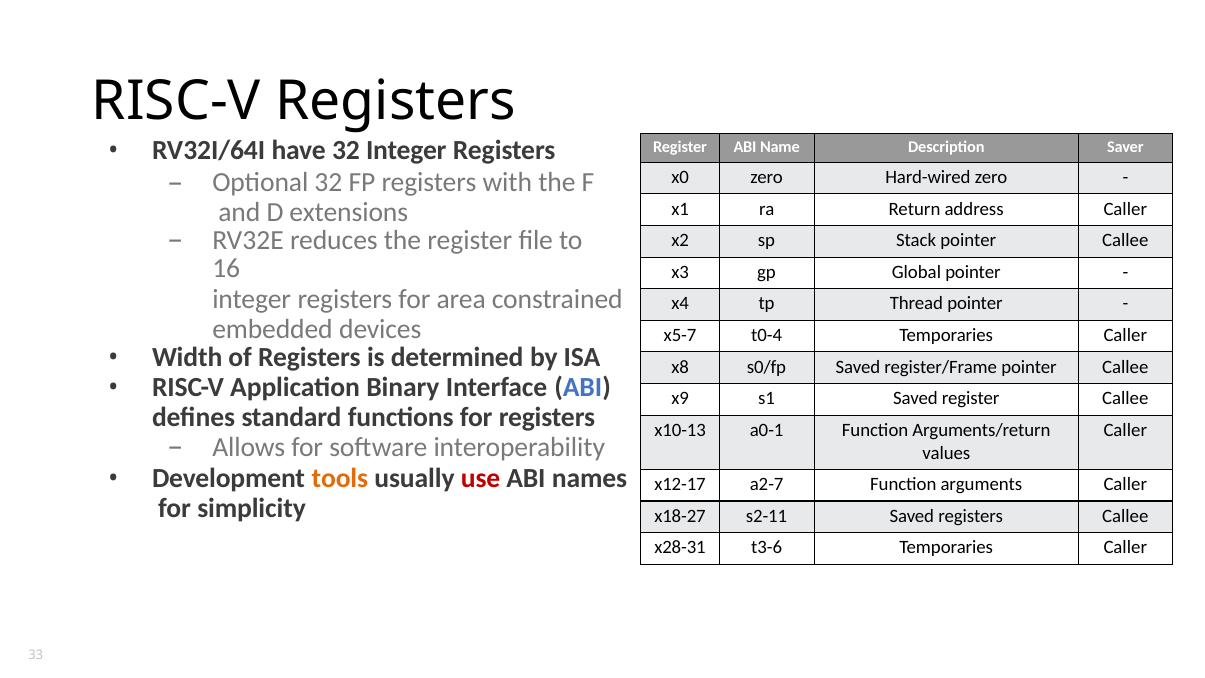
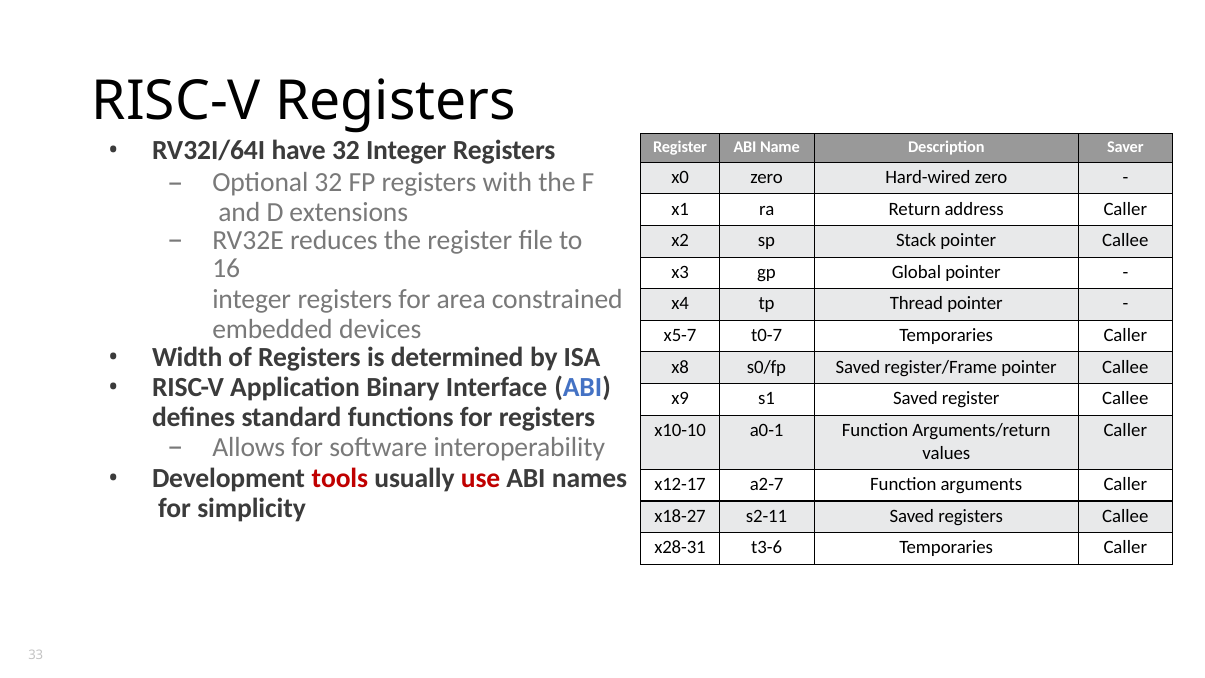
t0-4: t0-4 -> t0-7
x10-13: x10-13 -> x10-10
tools colour: orange -> red
